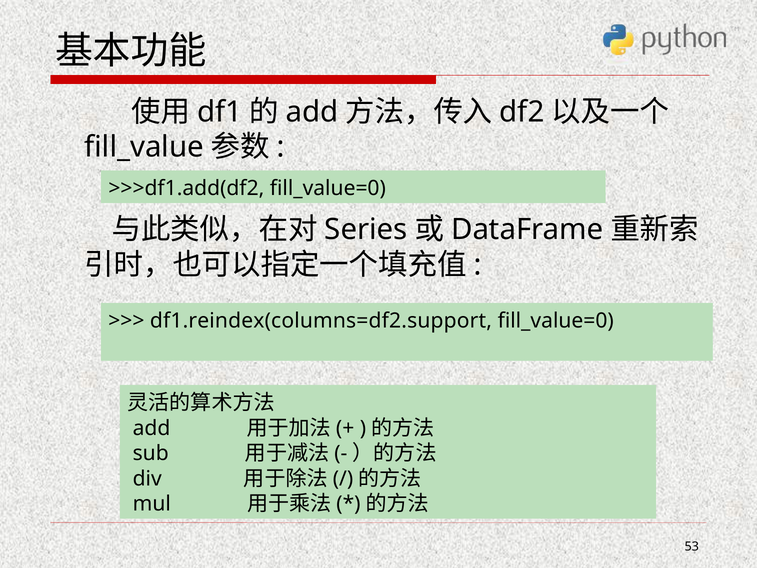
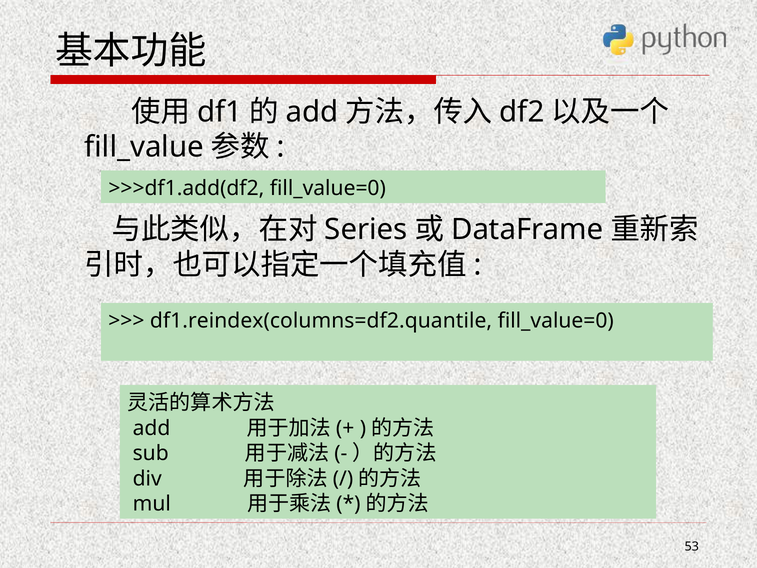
df1.reindex(columns=df2.support: df1.reindex(columns=df2.support -> df1.reindex(columns=df2.quantile
